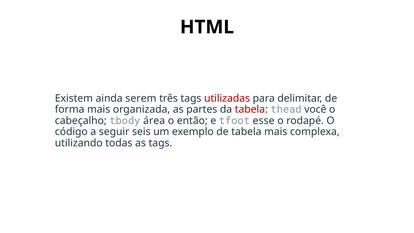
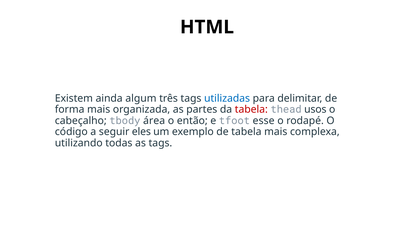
serem: serem -> algum
utilizadas colour: red -> blue
você: você -> usos
seis: seis -> eles
